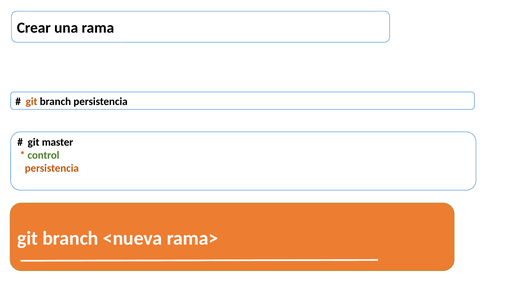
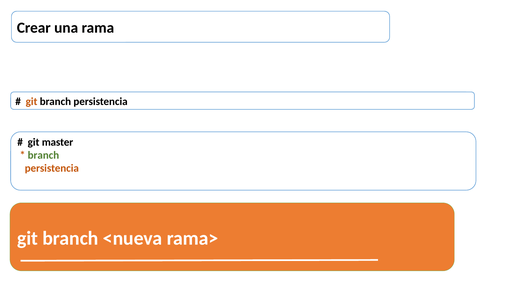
control at (43, 155): control -> branch
